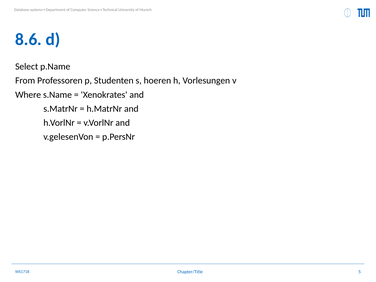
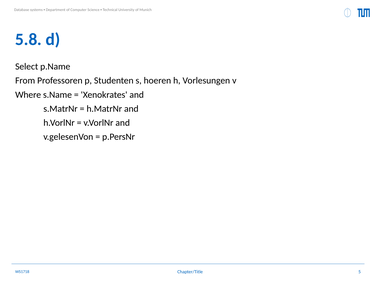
8.6: 8.6 -> 5.8
